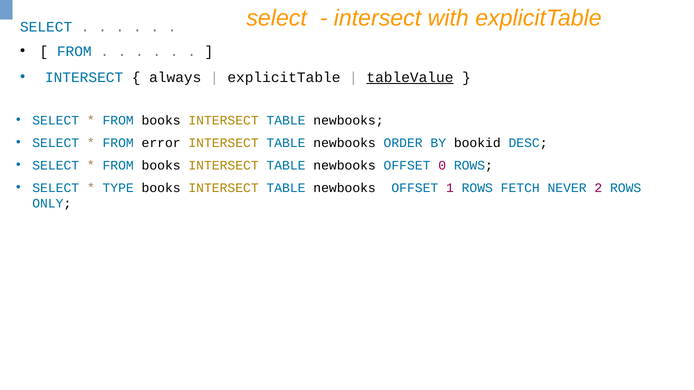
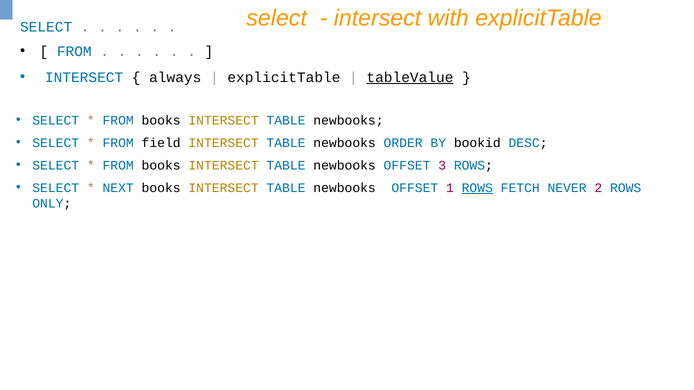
error: error -> field
0: 0 -> 3
TYPE: TYPE -> NEXT
ROWS at (477, 188) underline: none -> present
